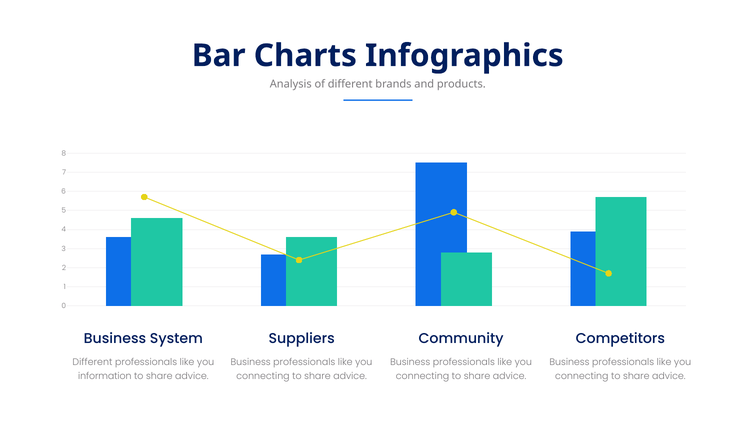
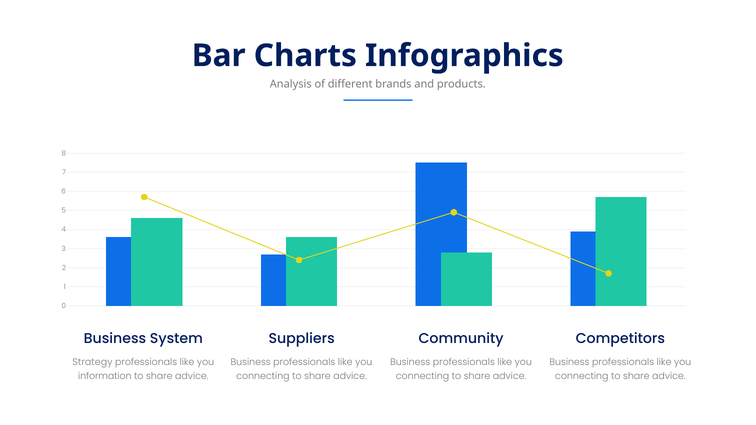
Different at (92, 362): Different -> Strategy
